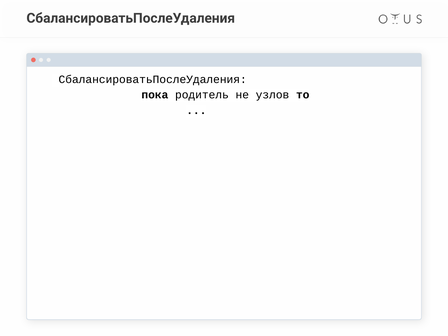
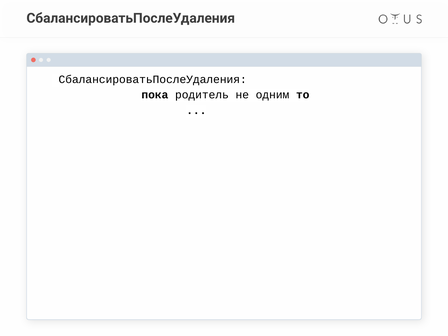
узлов: узлов -> одним
